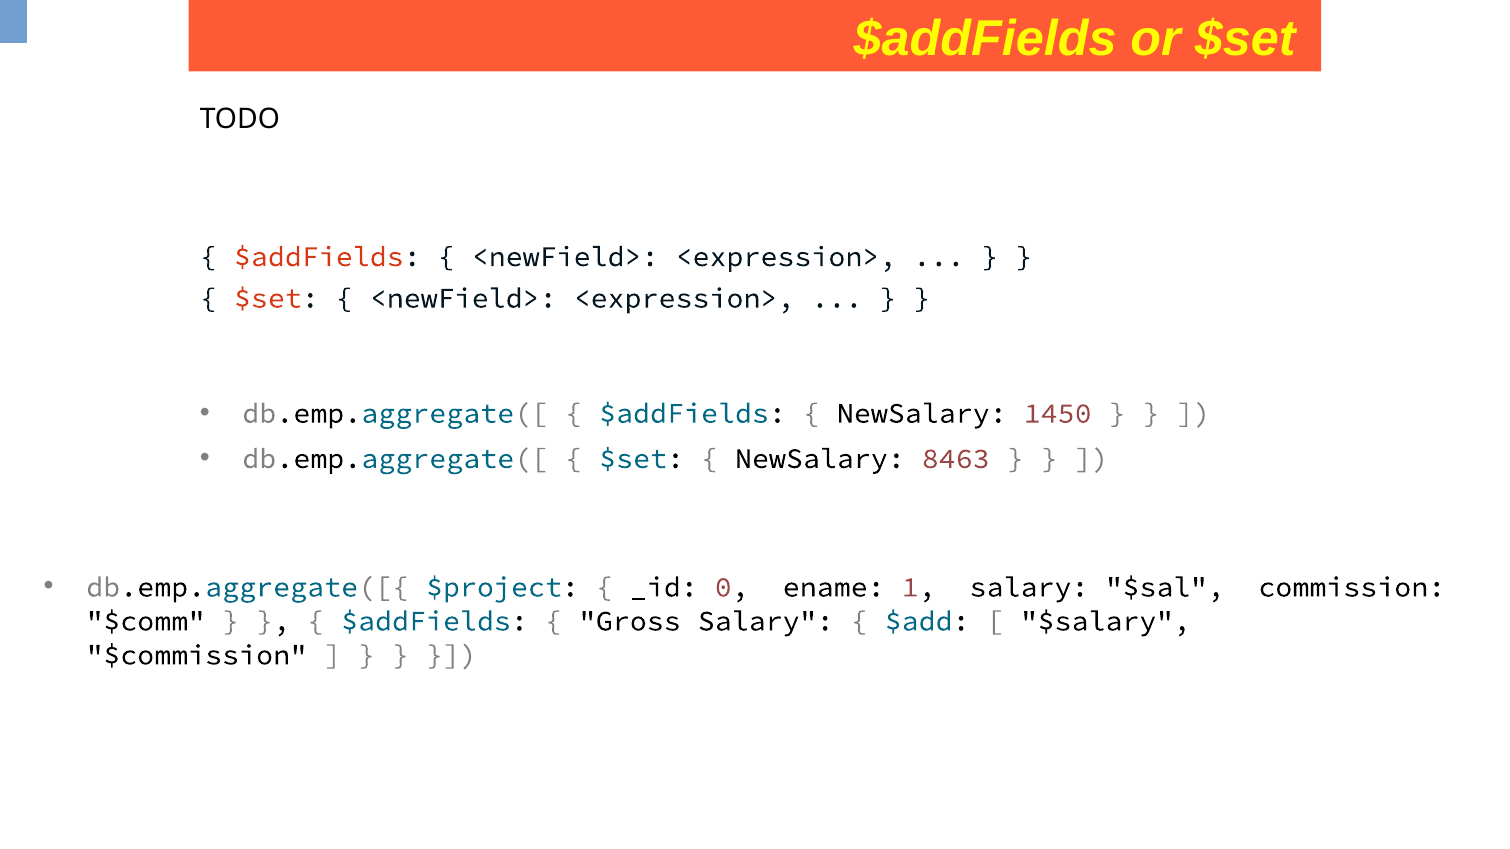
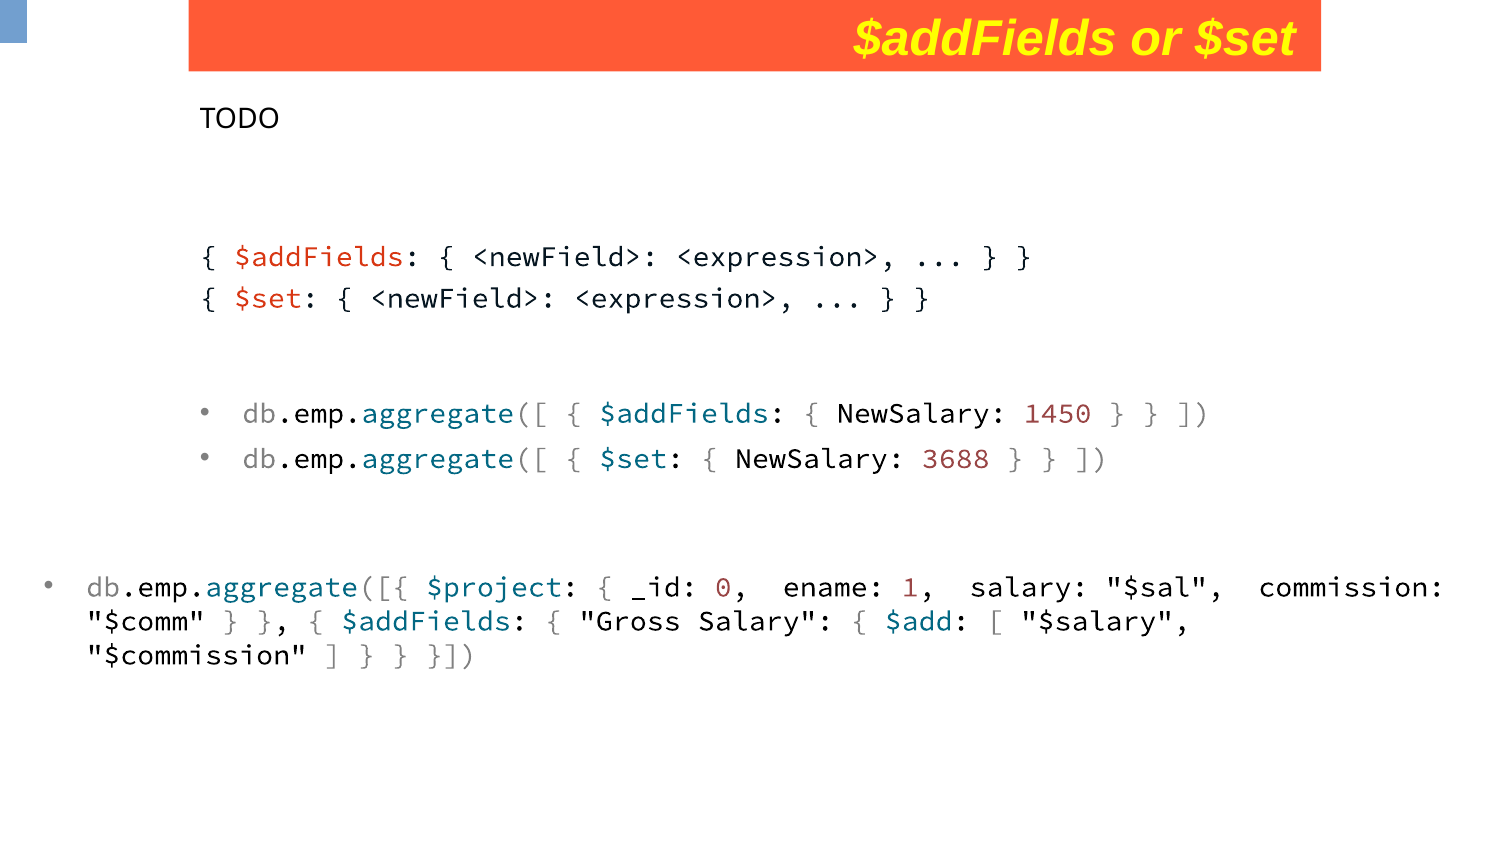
8463: 8463 -> 3688
